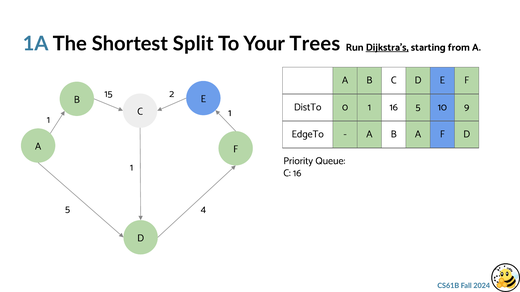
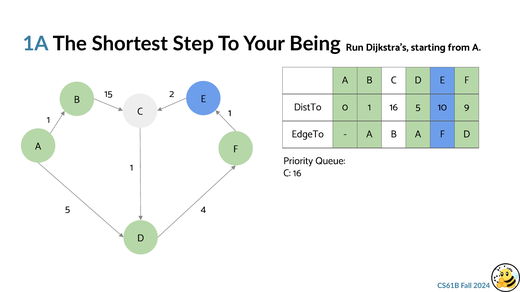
Split: Split -> Step
Trees: Trees -> Being
Dijkstra’s underline: present -> none
